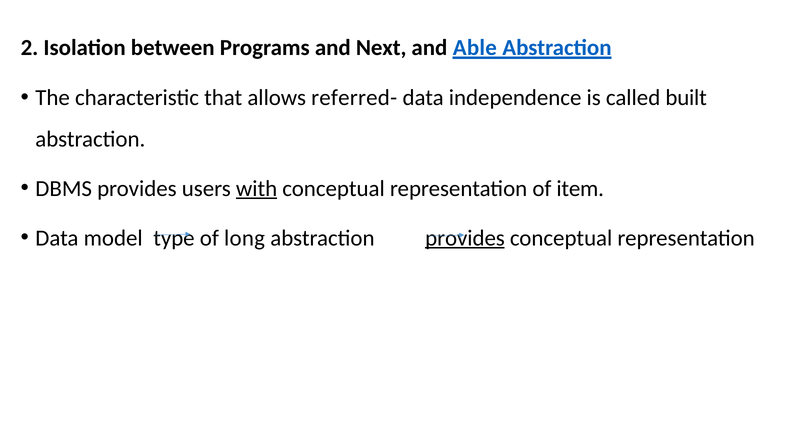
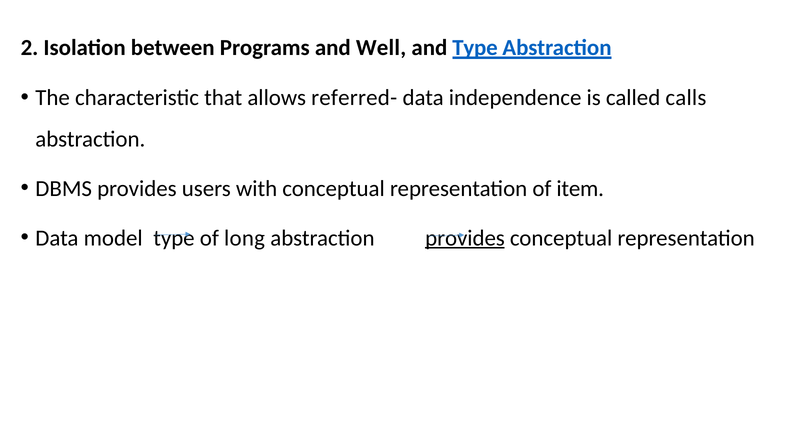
Next: Next -> Well
and Able: Able -> Type
built: built -> calls
with underline: present -> none
